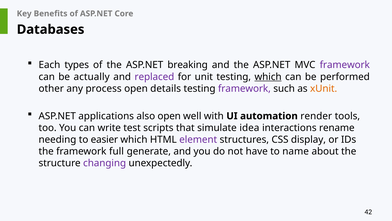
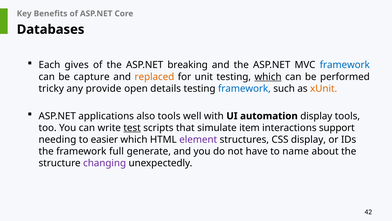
types: types -> gives
framework at (345, 65) colour: purple -> blue
actually: actually -> capture
replaced colour: purple -> orange
other: other -> tricky
process: process -> provide
framework at (244, 88) colour: purple -> blue
also open: open -> tools
automation render: render -> display
test underline: none -> present
idea: idea -> item
rename: rename -> support
